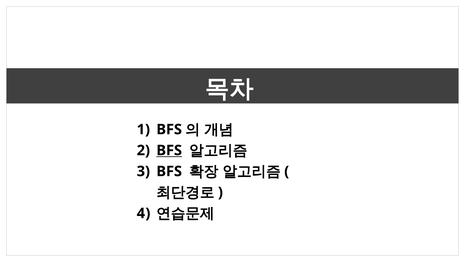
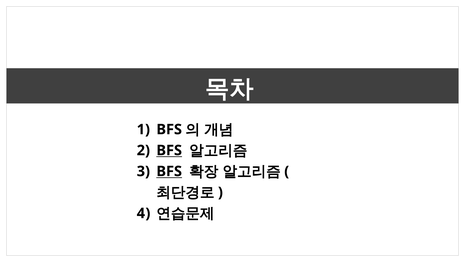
BFS at (169, 171) underline: none -> present
